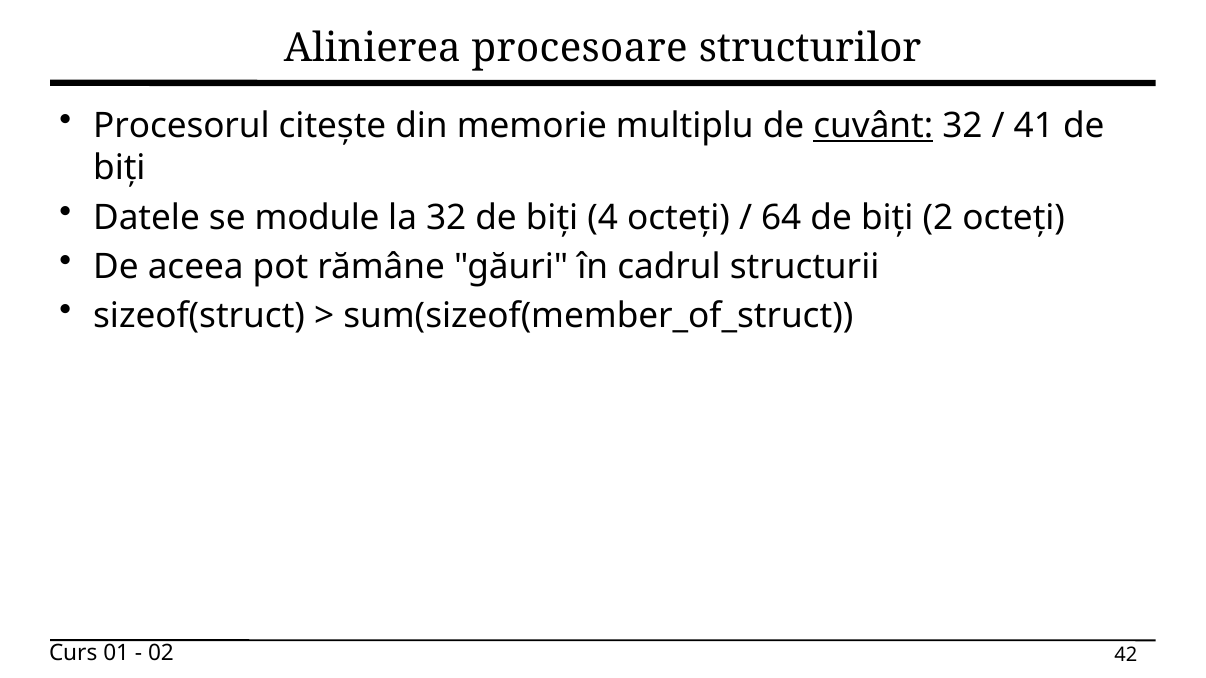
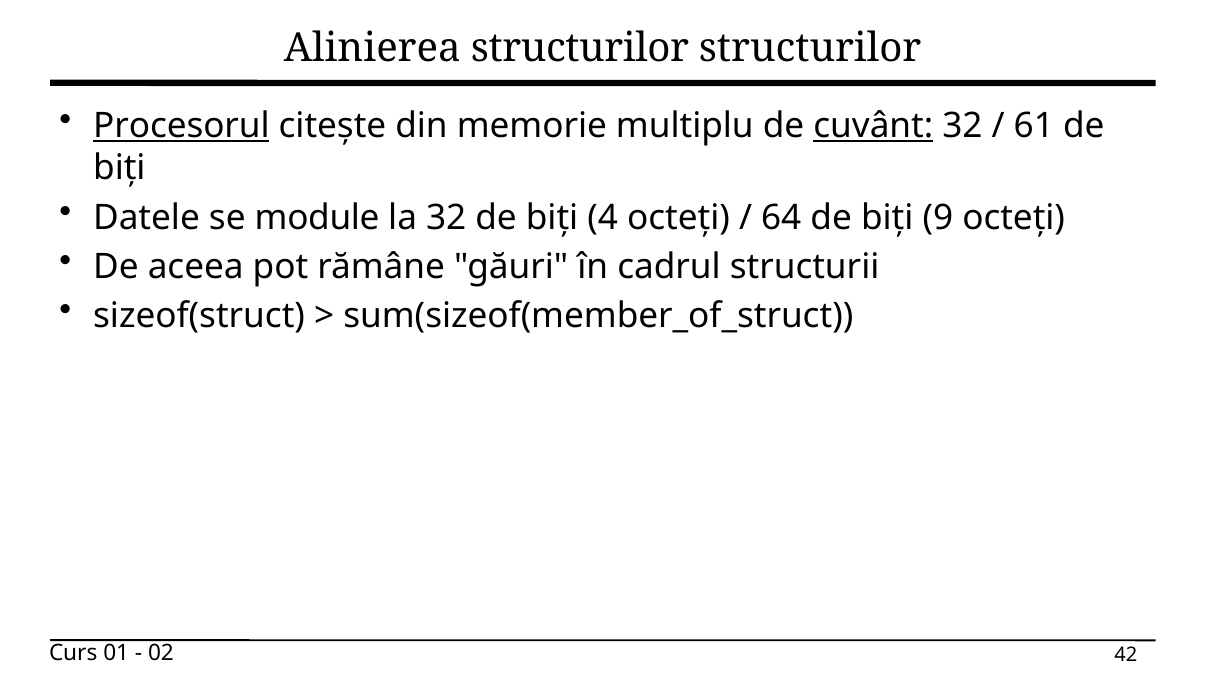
Alinierea procesoare: procesoare -> structurilor
Procesorul underline: none -> present
41: 41 -> 61
2: 2 -> 9
